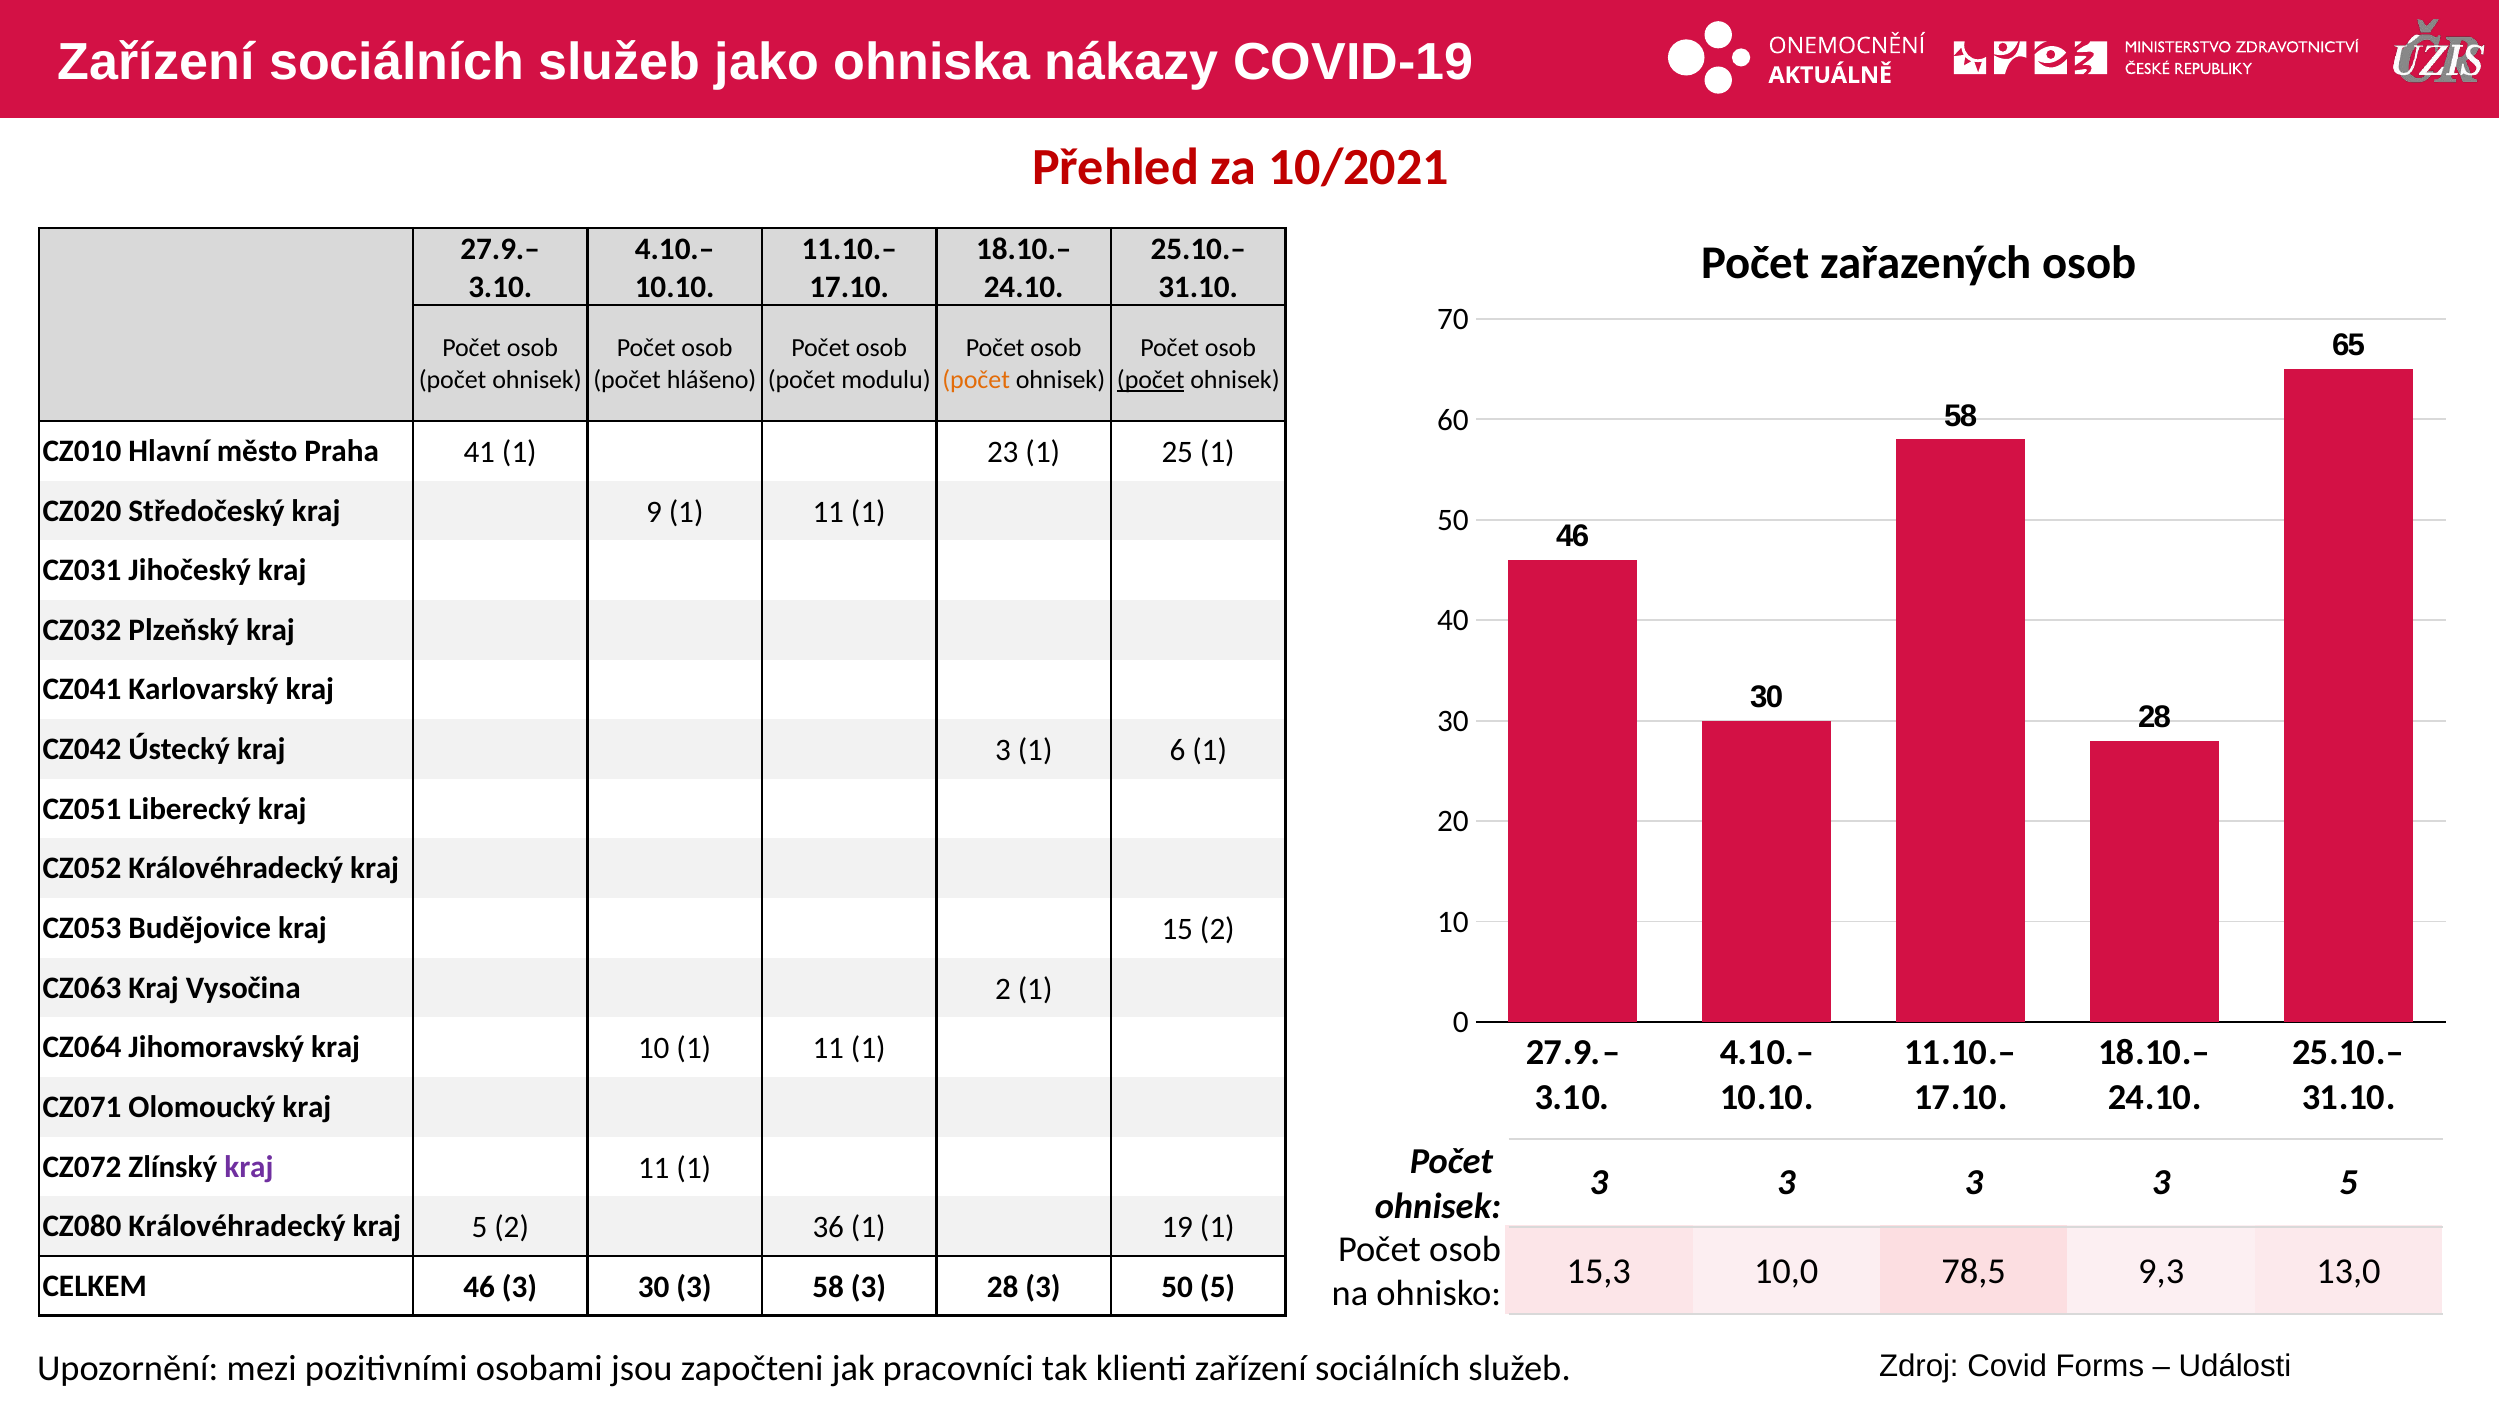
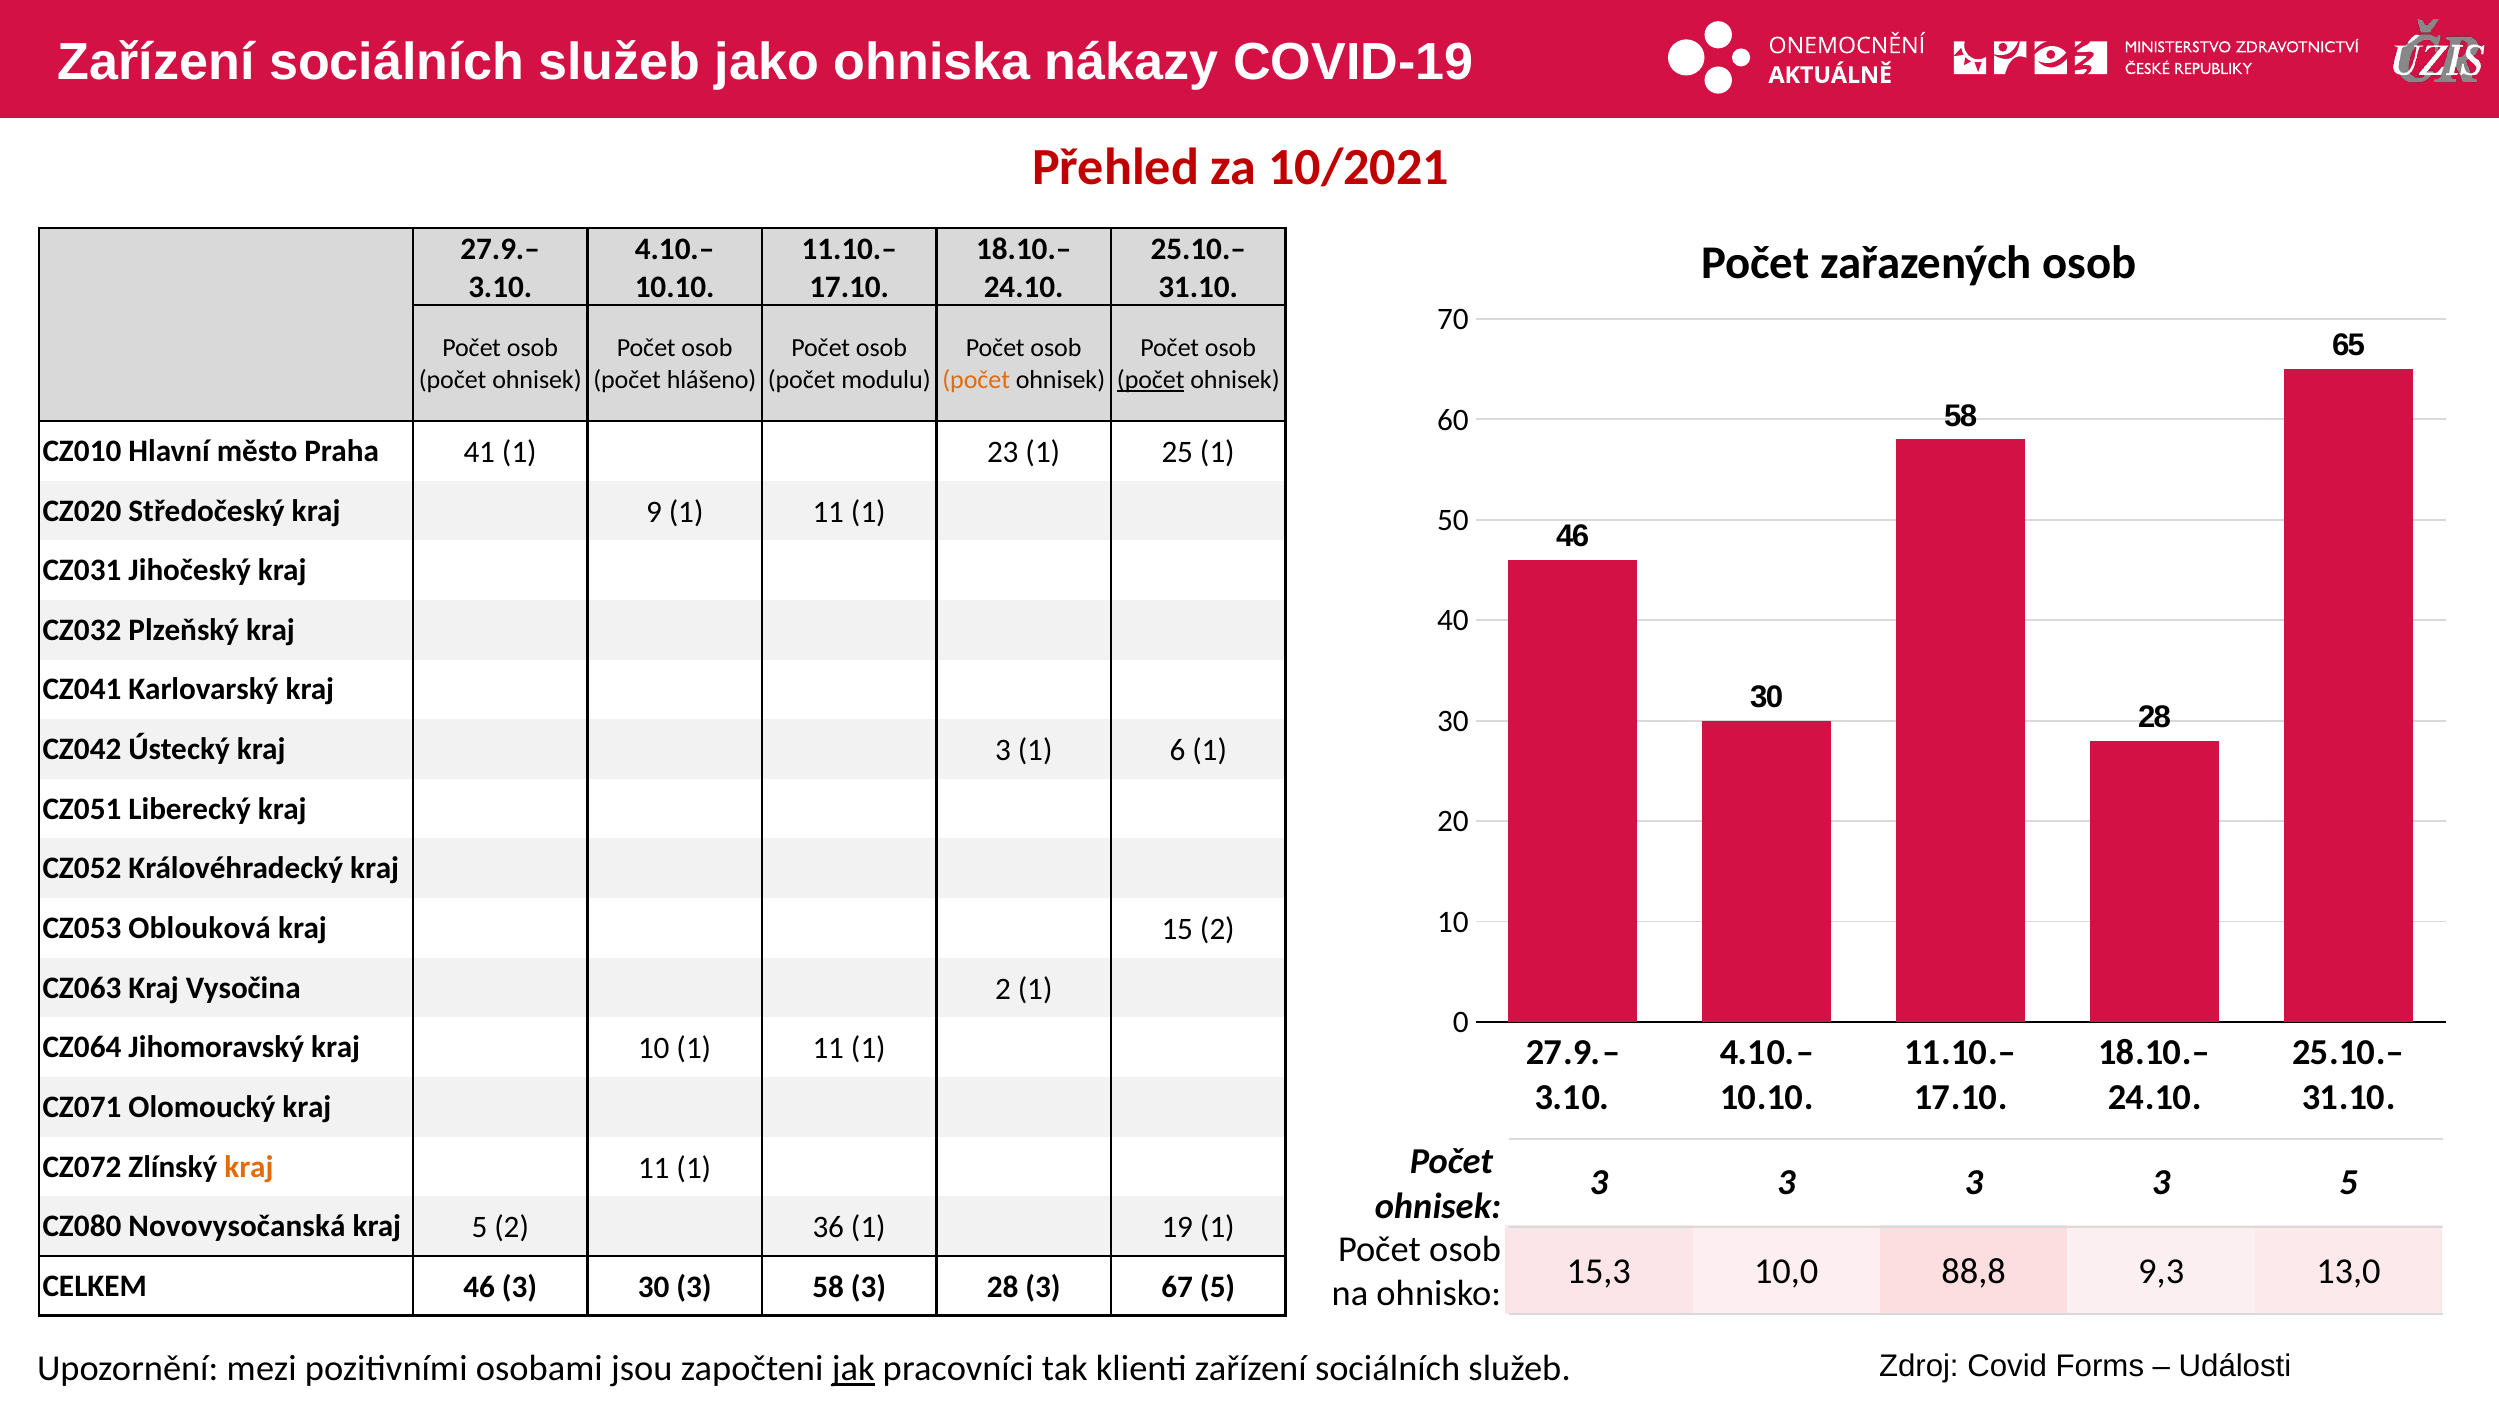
Budějovice: Budějovice -> Oblouková
kraj at (249, 1166) colour: purple -> orange
CZ080 Královéhradecký: Královéhradecký -> Novovysočanská
78,5: 78,5 -> 88,8
3 50: 50 -> 67
jak underline: none -> present
